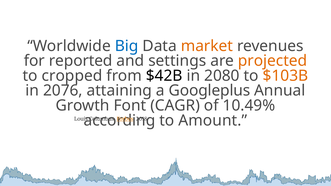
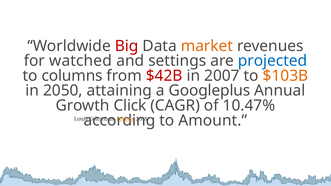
Big colour: blue -> red
reported: reported -> watched
projected colour: orange -> blue
cropped: cropped -> columns
$42B colour: black -> red
2080: 2080 -> 2007
2076: 2076 -> 2050
Font: Font -> Click
10.49%: 10.49% -> 10.47%
